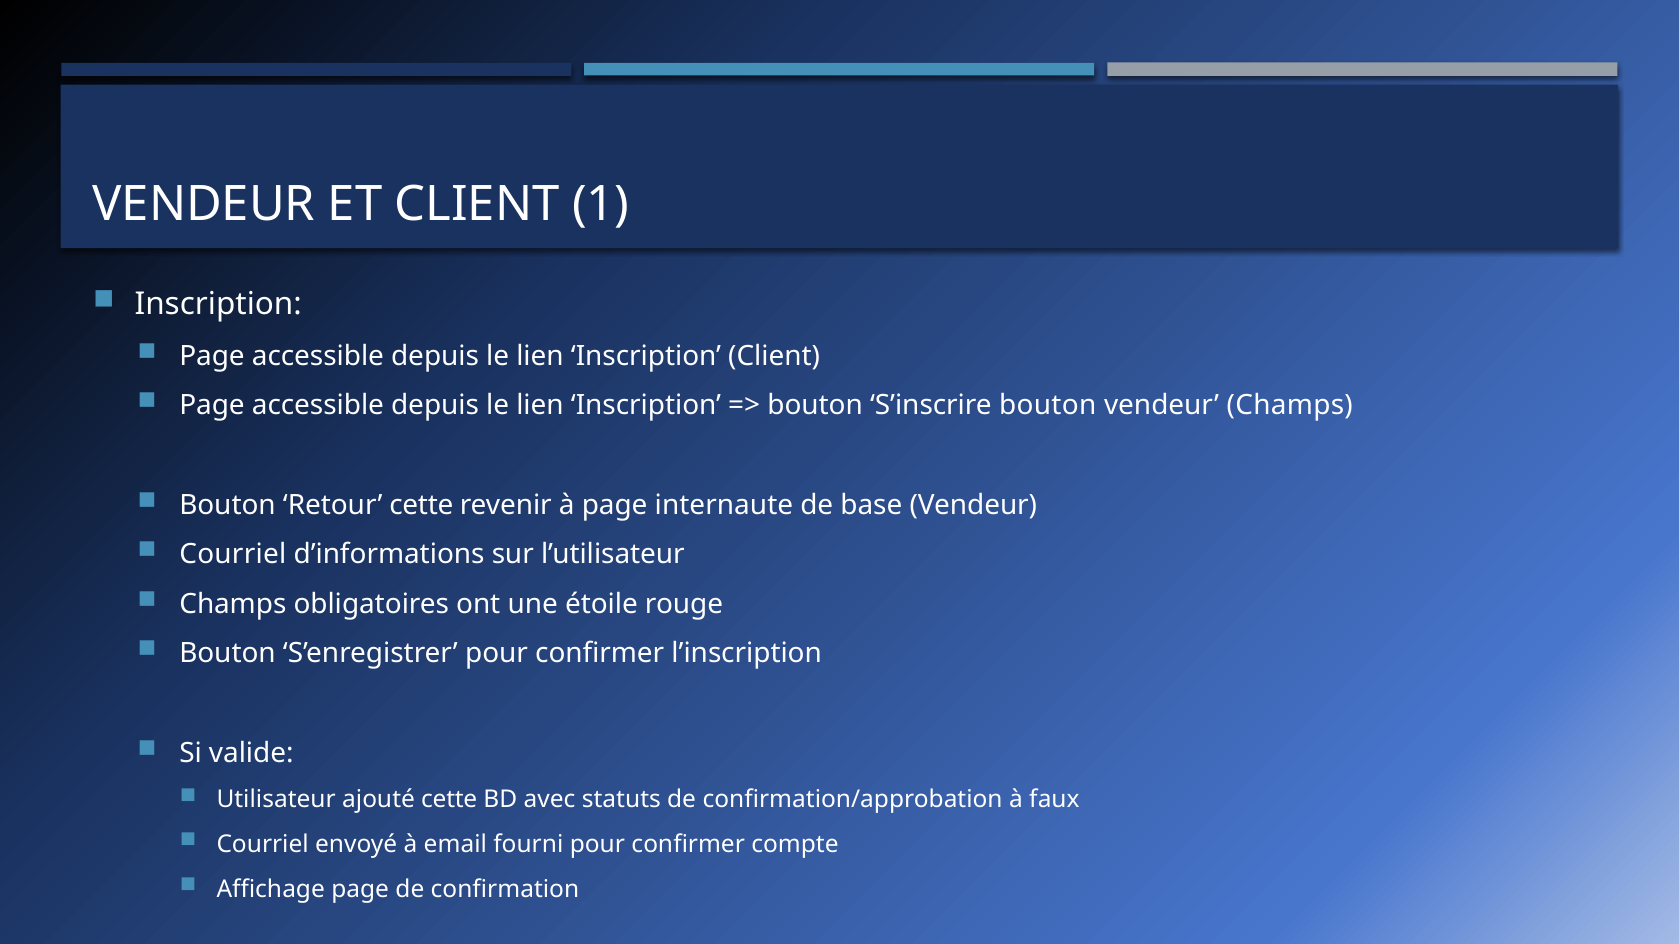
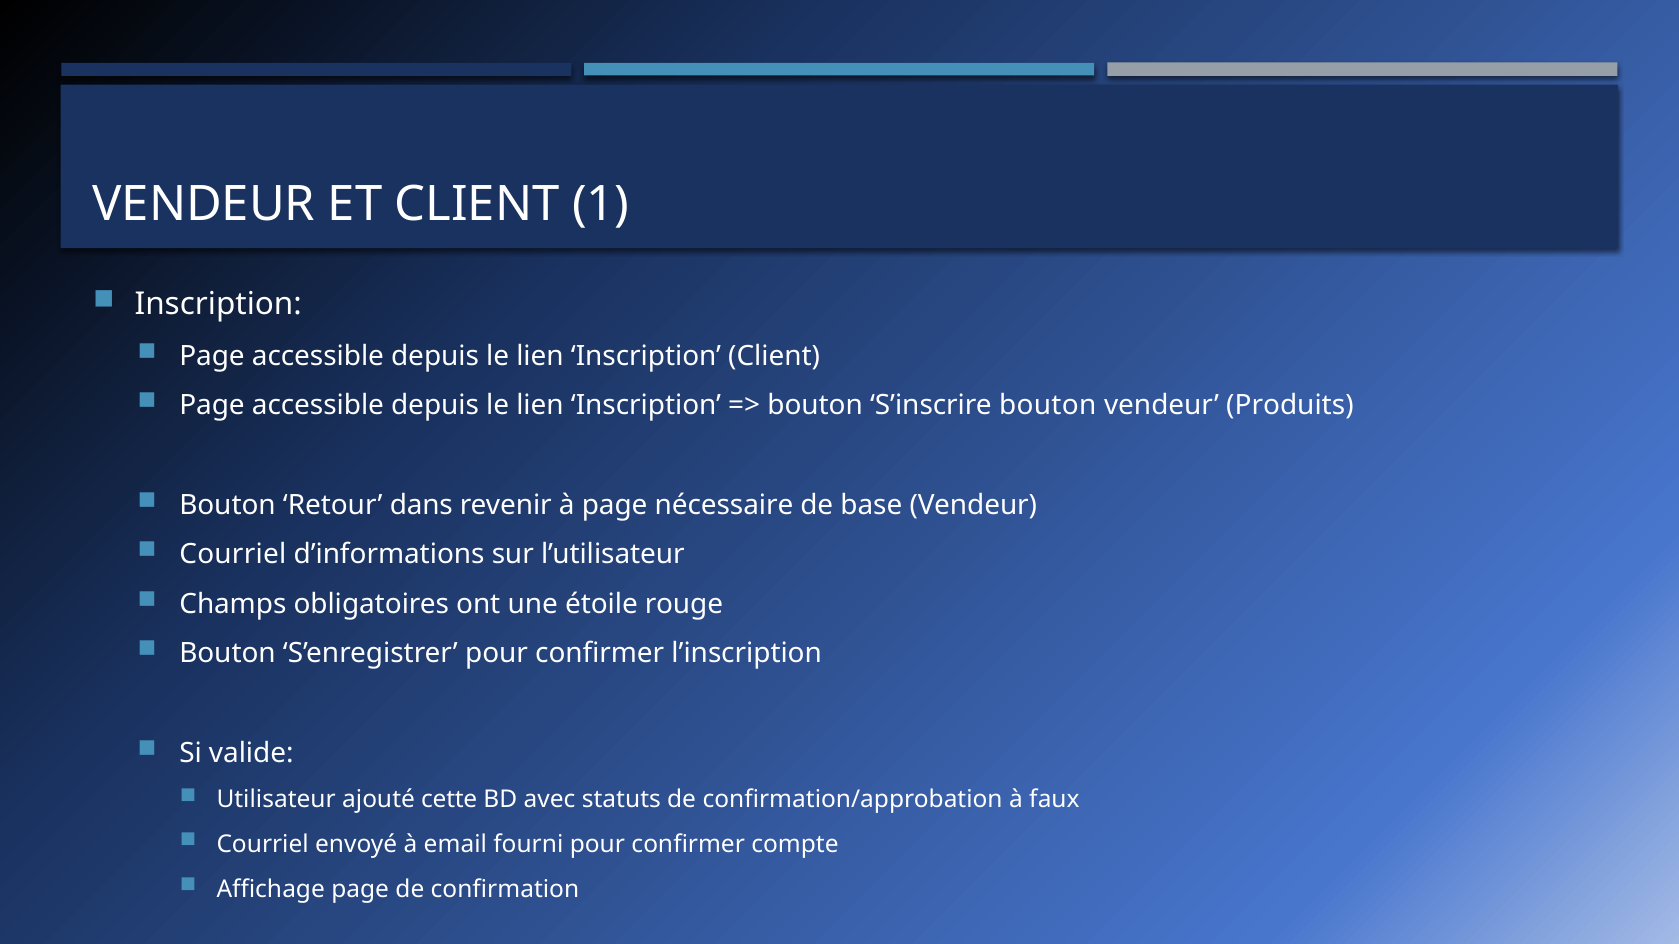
vendeur Champs: Champs -> Produits
Retour cette: cette -> dans
internaute: internaute -> nécessaire
